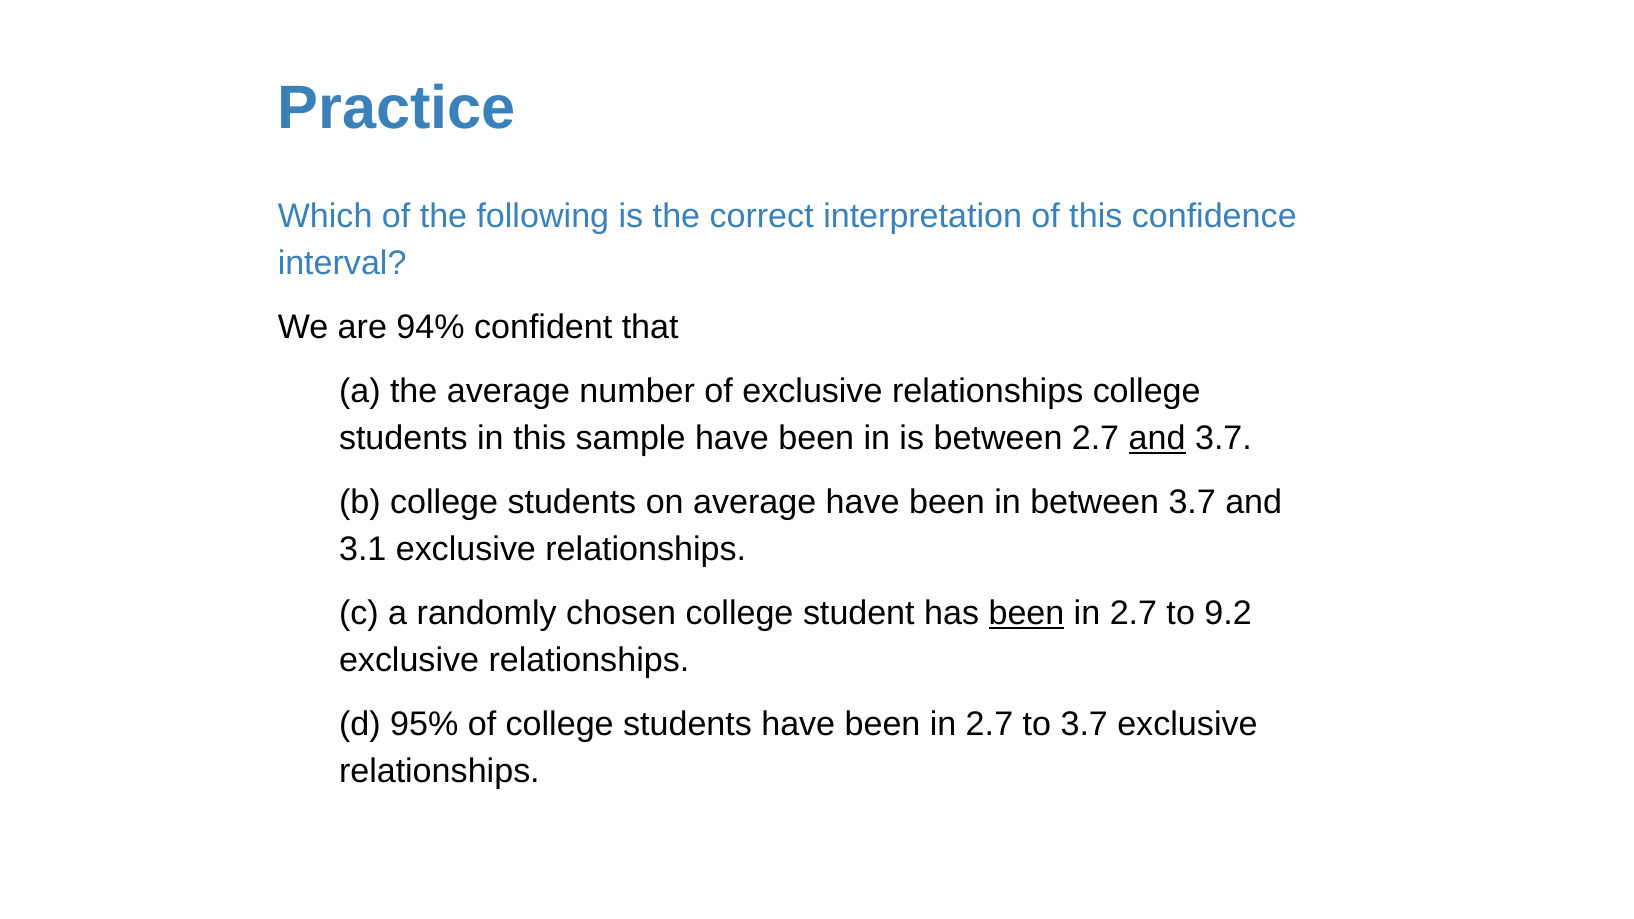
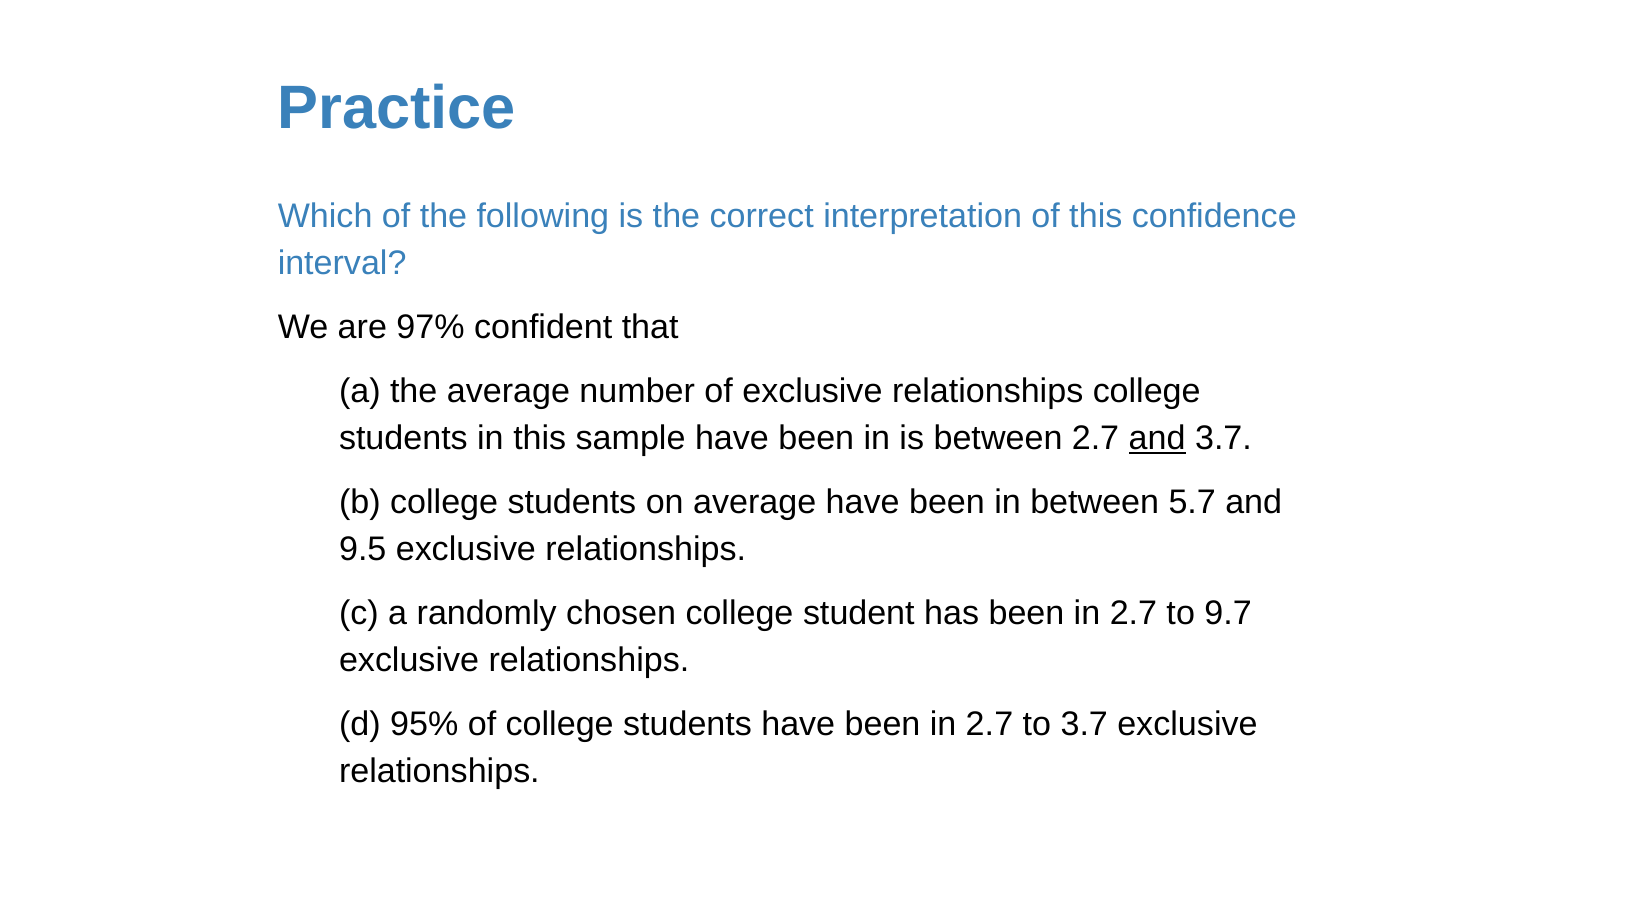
94%: 94% -> 97%
between 3.7: 3.7 -> 5.7
3.1: 3.1 -> 9.5
been at (1026, 613) underline: present -> none
9.2: 9.2 -> 9.7
